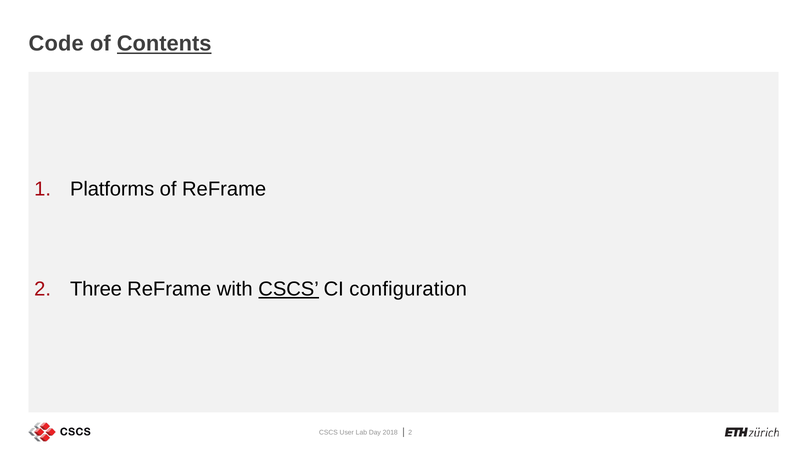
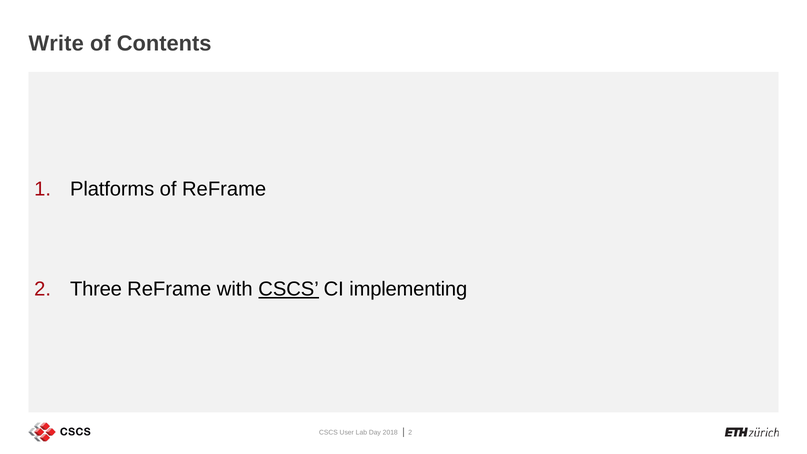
Code: Code -> Write
Contents underline: present -> none
configuration: configuration -> implementing
